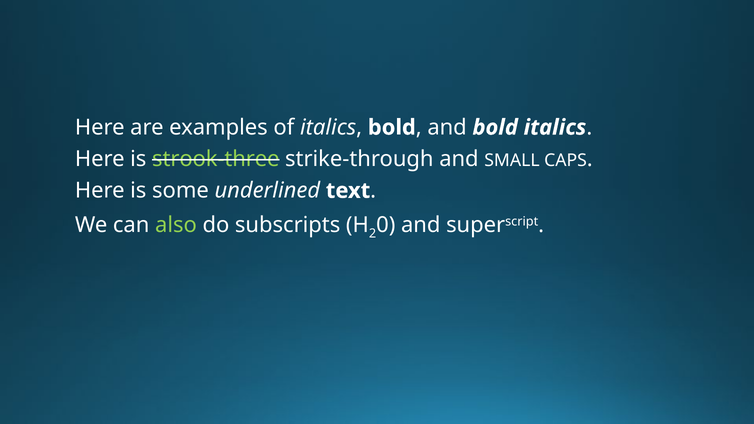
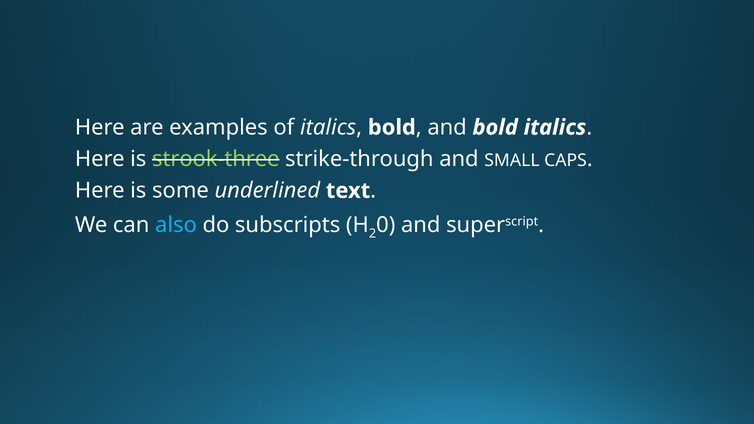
also colour: light green -> light blue
